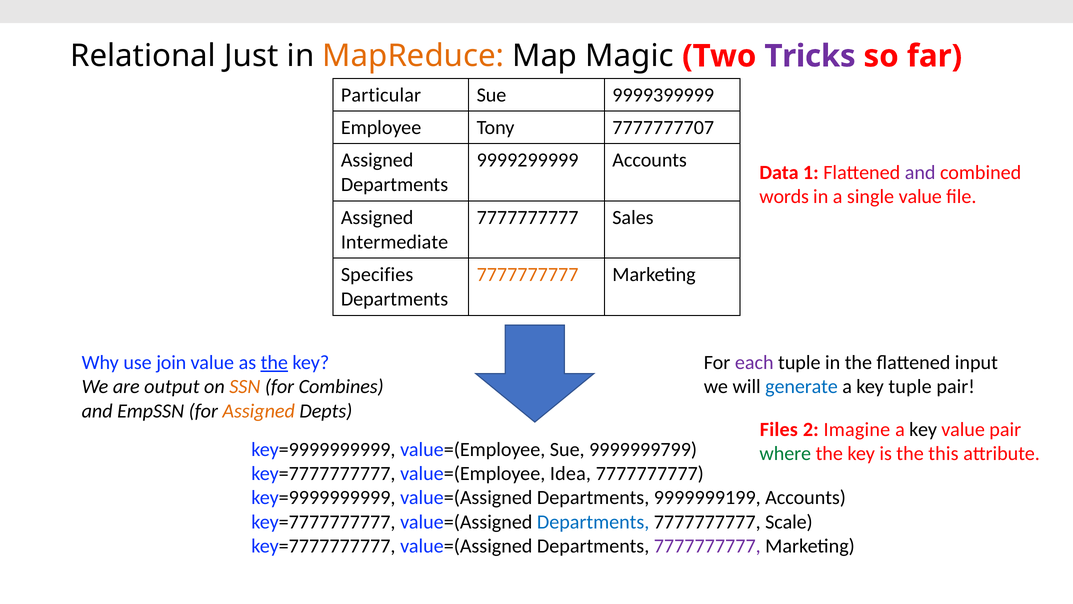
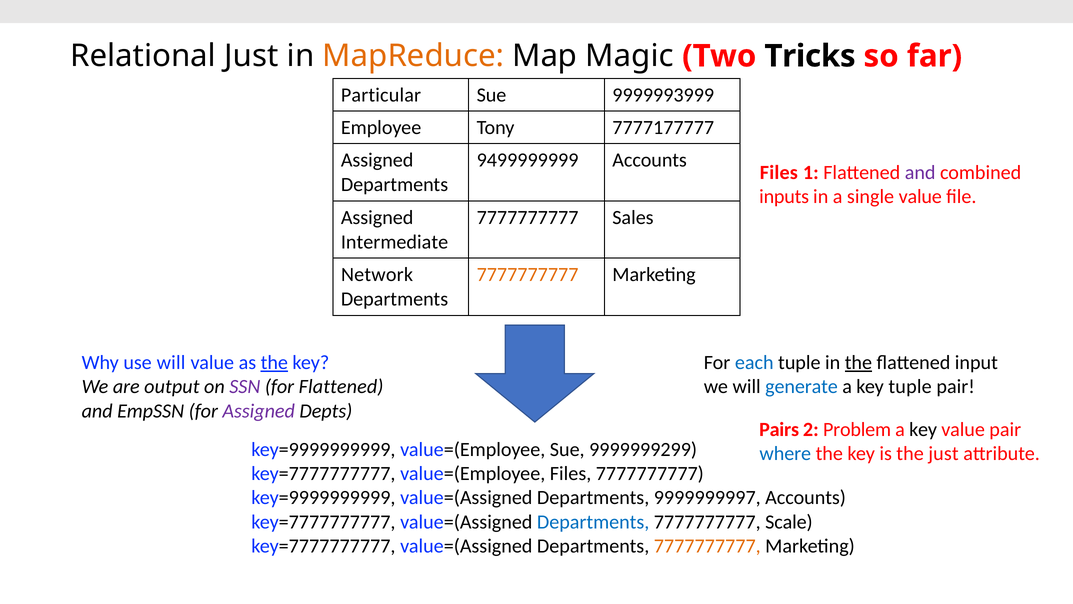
Tricks colour: purple -> black
9999399999: 9999399999 -> 9999993999
7777777707: 7777777707 -> 7777177777
9999299999: 9999299999 -> 9499999999
Data at (779, 172): Data -> Files
words: words -> inputs
Specifies: Specifies -> Network
use join: join -> will
each colour: purple -> blue
the at (858, 362) underline: none -> present
SSN colour: orange -> purple
for Combines: Combines -> Flattened
Assigned at (259, 411) colour: orange -> purple
Files: Files -> Pairs
Imagine: Imagine -> Problem
9999999799: 9999999799 -> 9999999299
where colour: green -> blue
the this: this -> just
value=(Employee Idea: Idea -> Files
9999999199: 9999999199 -> 9999999997
7777777777 at (707, 546) colour: purple -> orange
